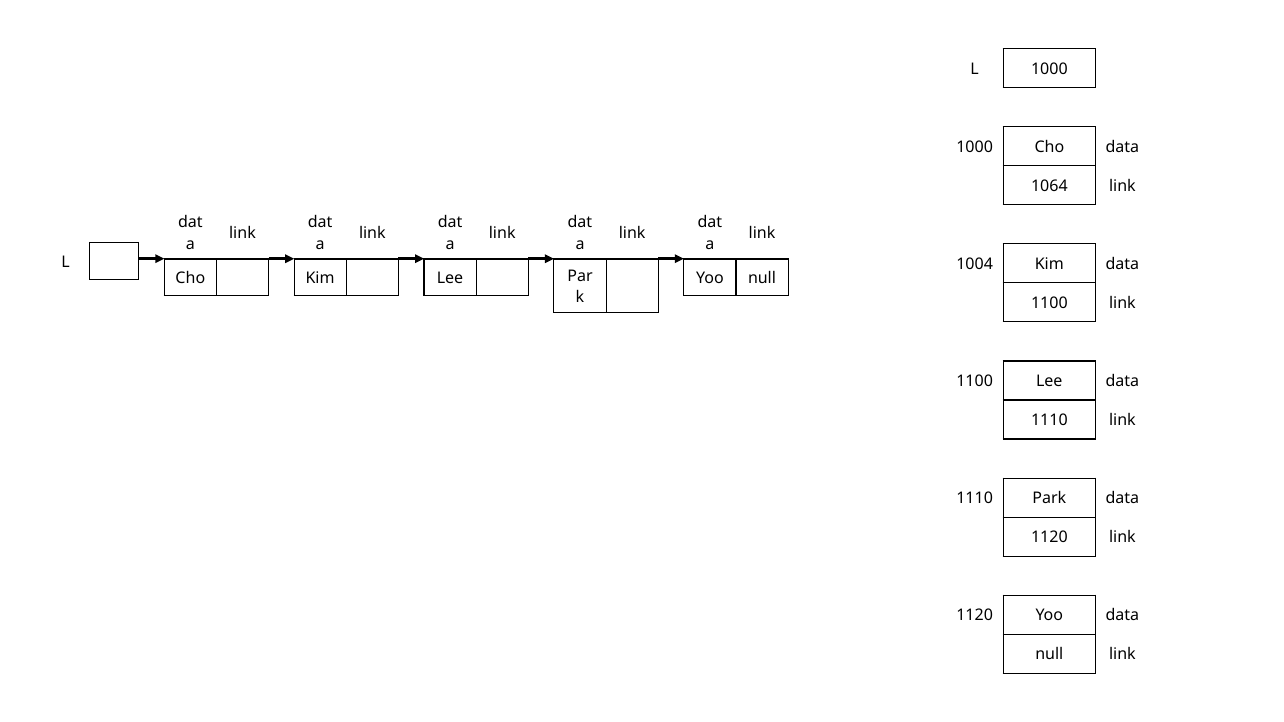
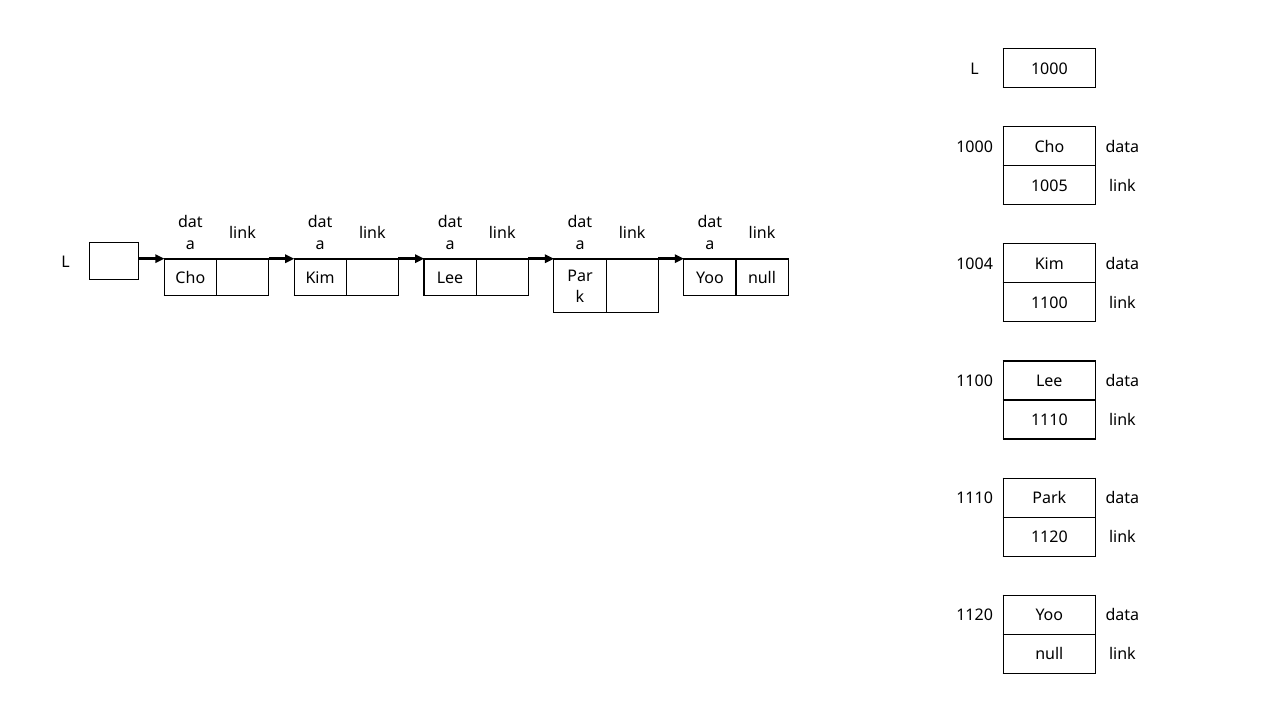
1064: 1064 -> 1005
